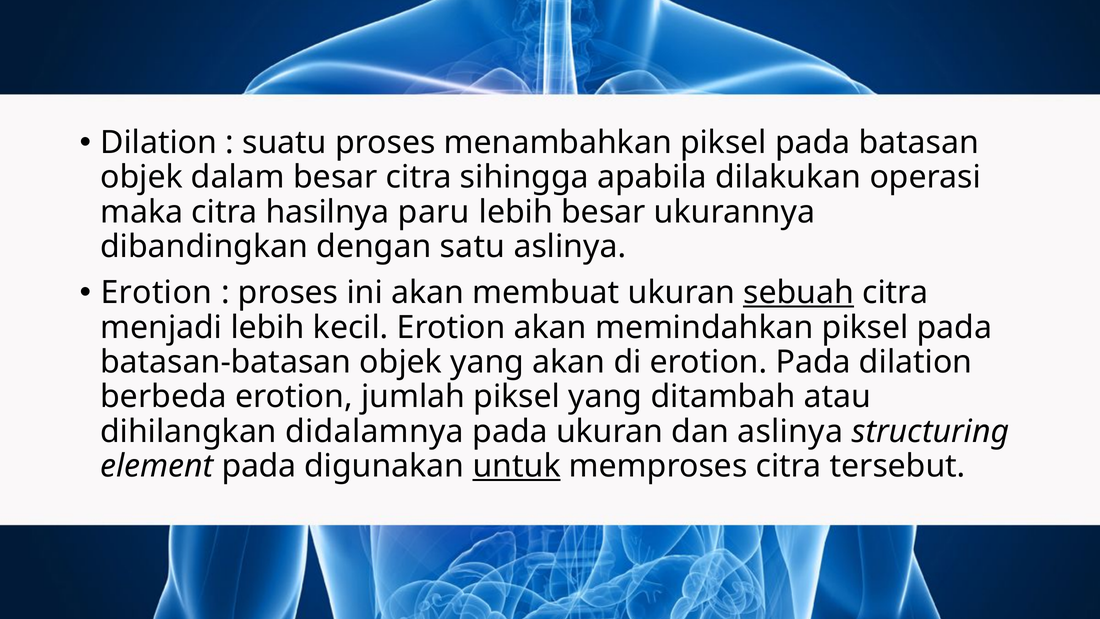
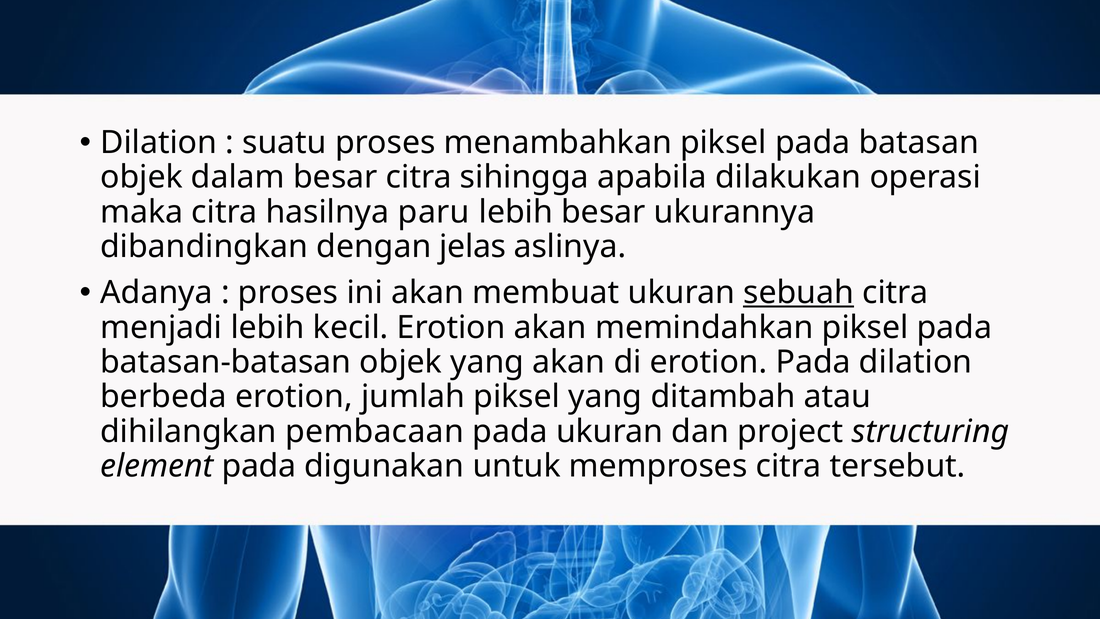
satu: satu -> jelas
Erotion at (156, 293): Erotion -> Adanya
didalamnya: didalamnya -> pembacaan
dan aslinya: aslinya -> project
untuk underline: present -> none
